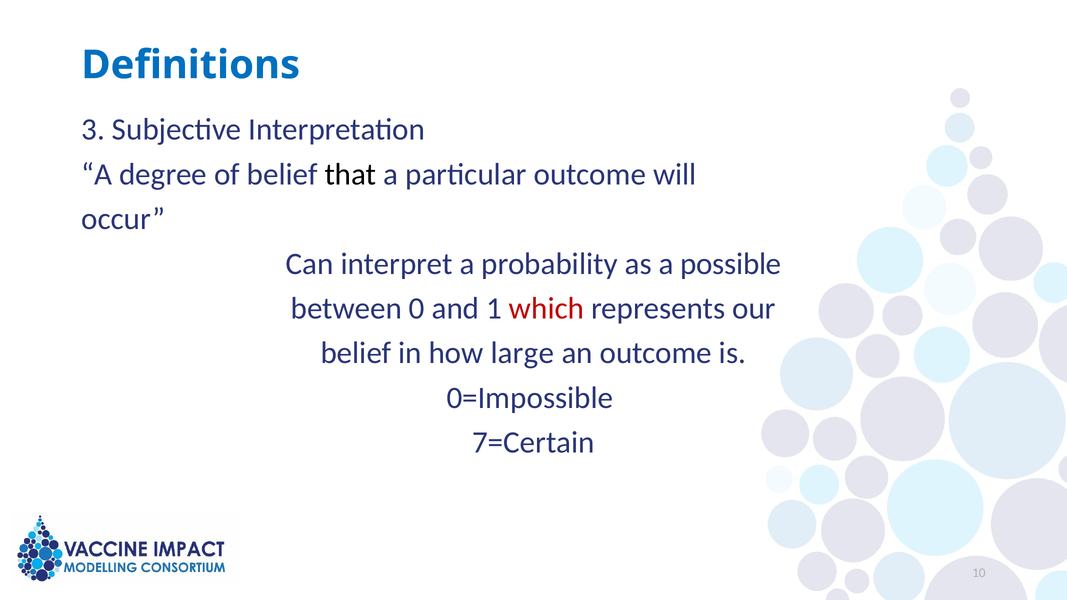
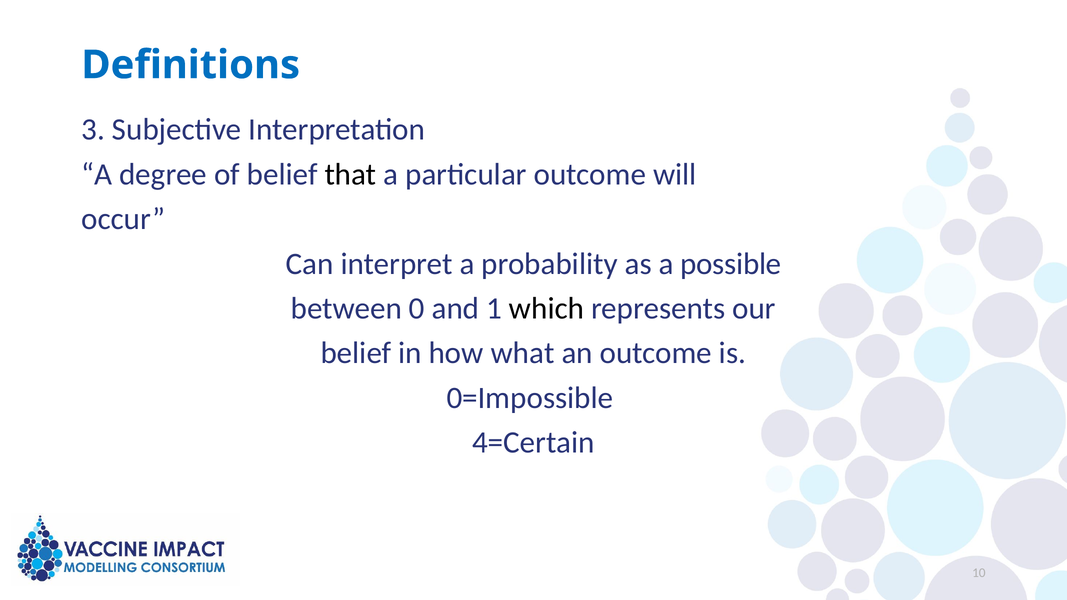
which colour: red -> black
large: large -> what
7=Certain: 7=Certain -> 4=Certain
